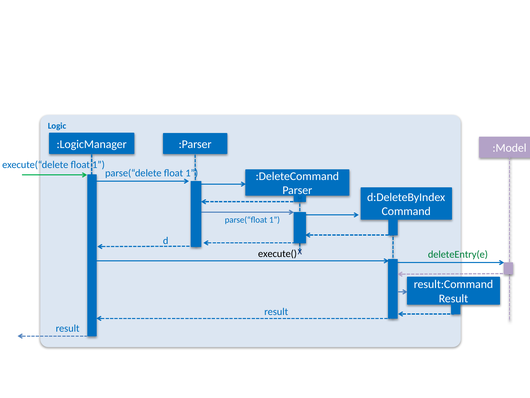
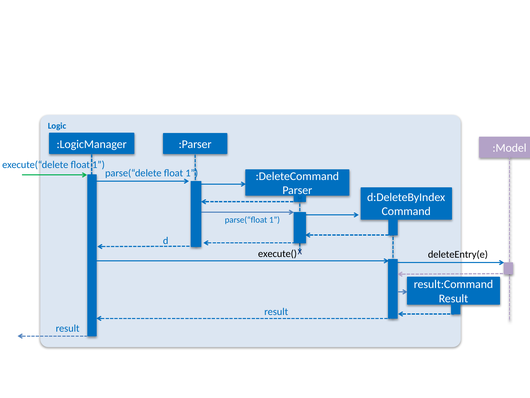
deleteEntry(e colour: green -> black
